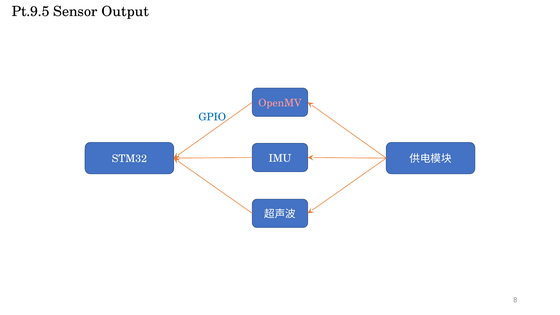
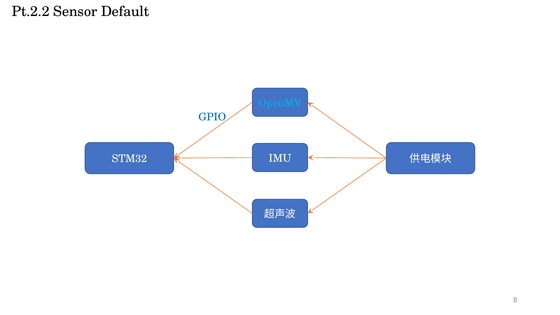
Pt.9.5: Pt.9.5 -> Pt.2.2
Output: Output -> Default
OpenMV colour: pink -> light blue
